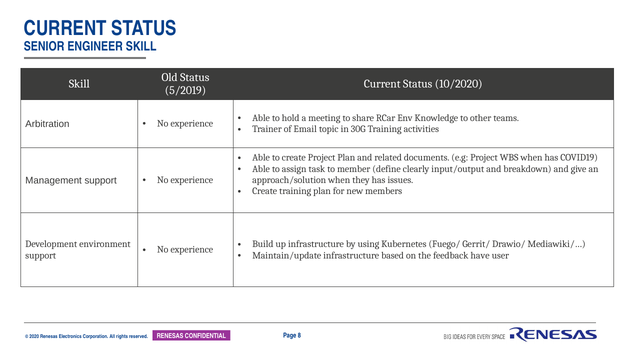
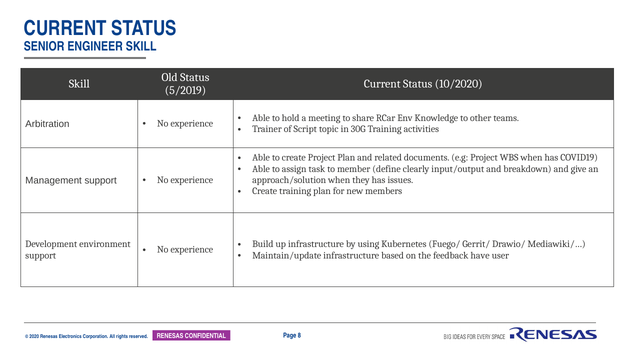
Email: Email -> Script
